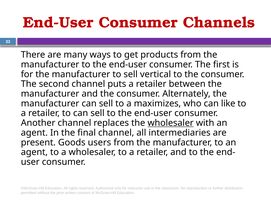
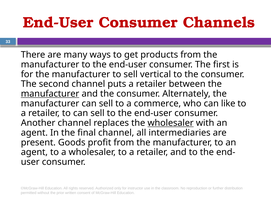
manufacturer at (50, 94) underline: none -> present
maximizes: maximizes -> commerce
users: users -> profit
